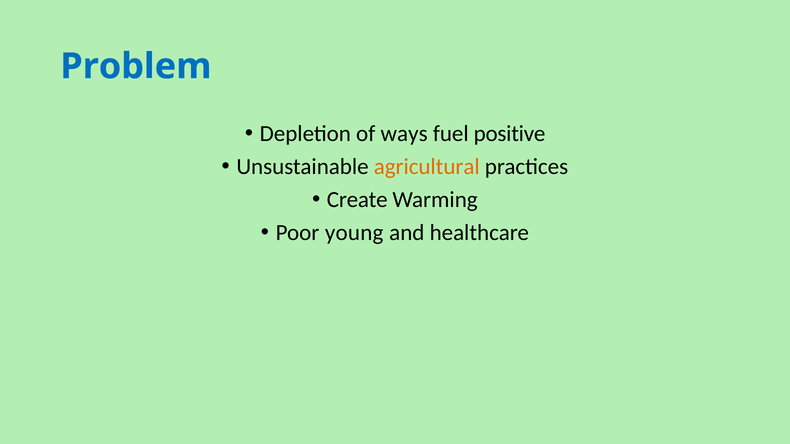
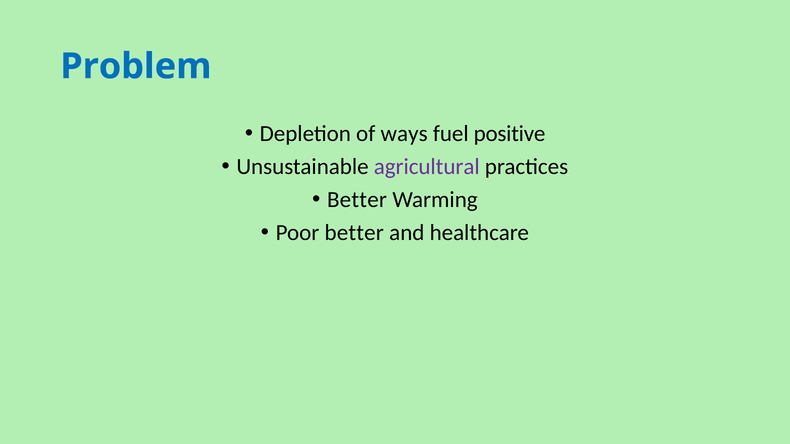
agricultural colour: orange -> purple
Create at (357, 200): Create -> Better
Poor young: young -> better
